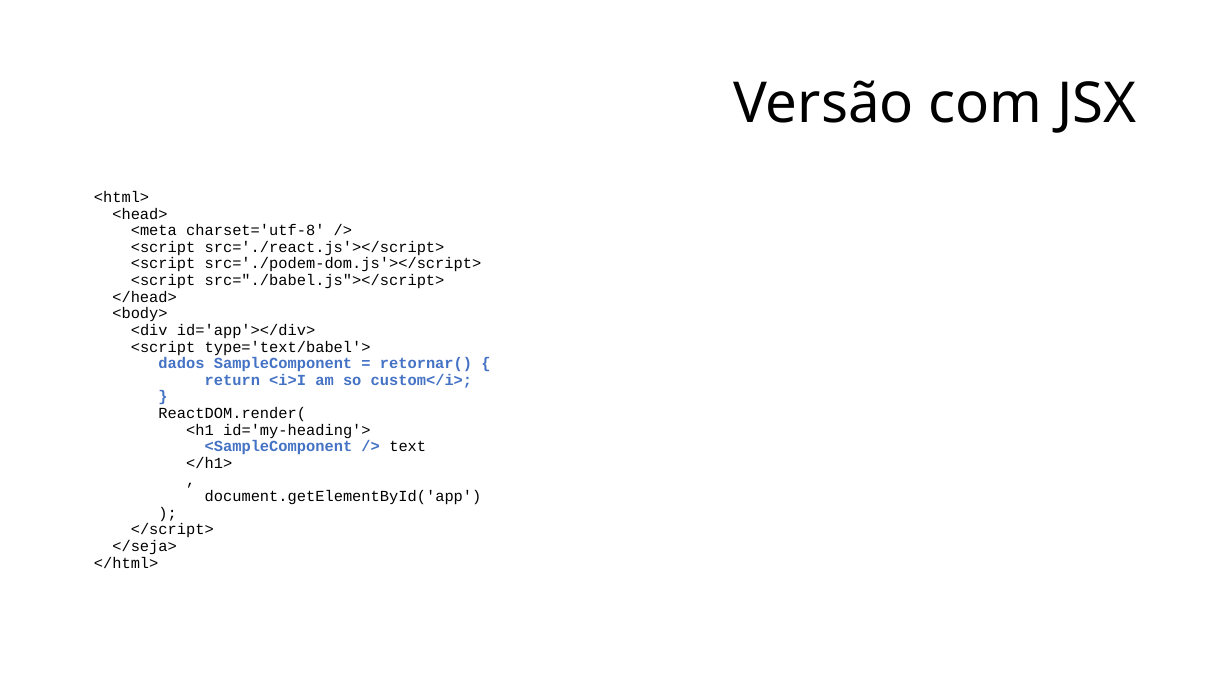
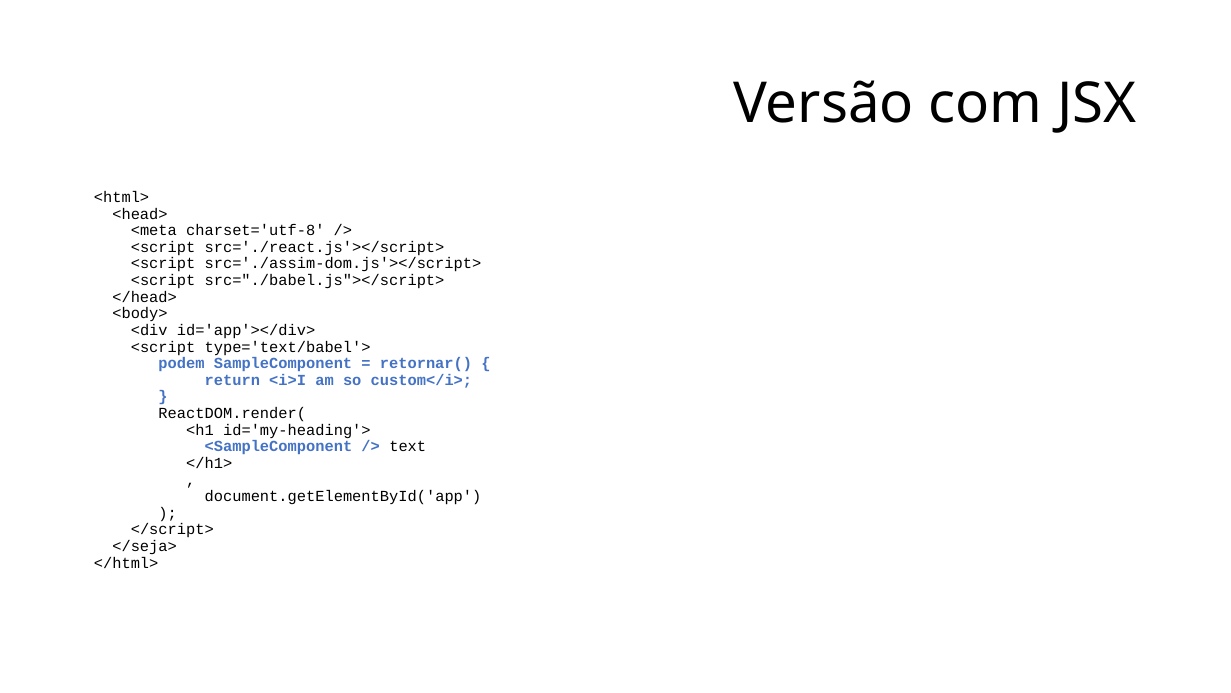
src='./podem-dom.js'></script>: src='./podem-dom.js'></script> -> src='./assim-dom.js'></script>
dados: dados -> podem
